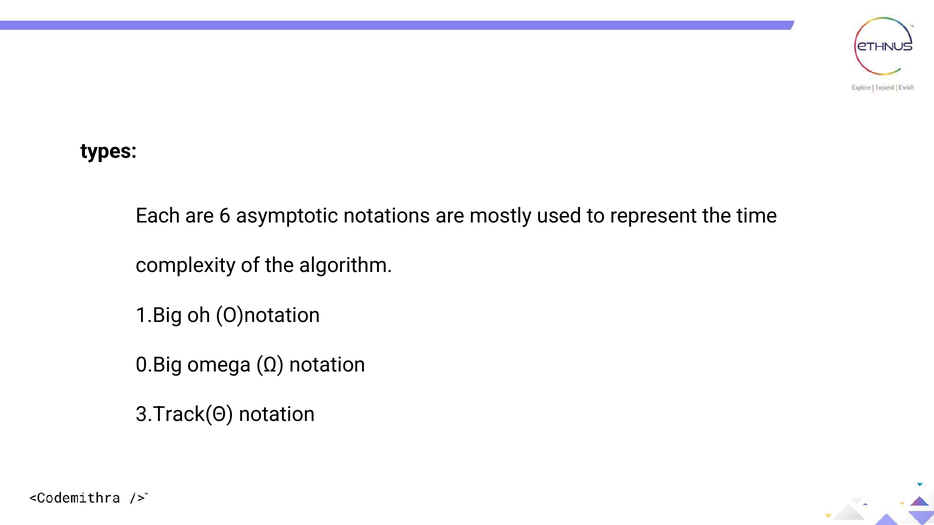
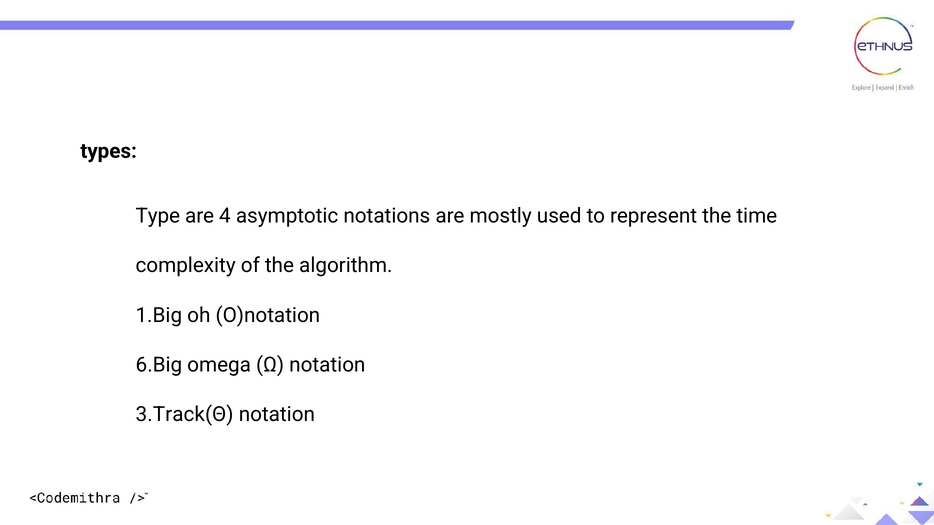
Each: Each -> Type
6: 6 -> 4
0.Big: 0.Big -> 6.Big
